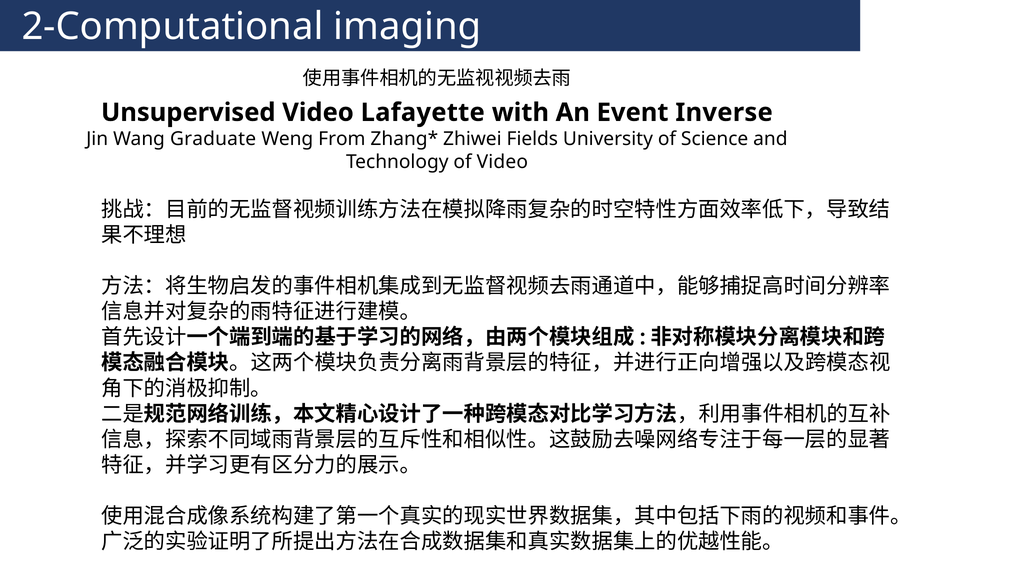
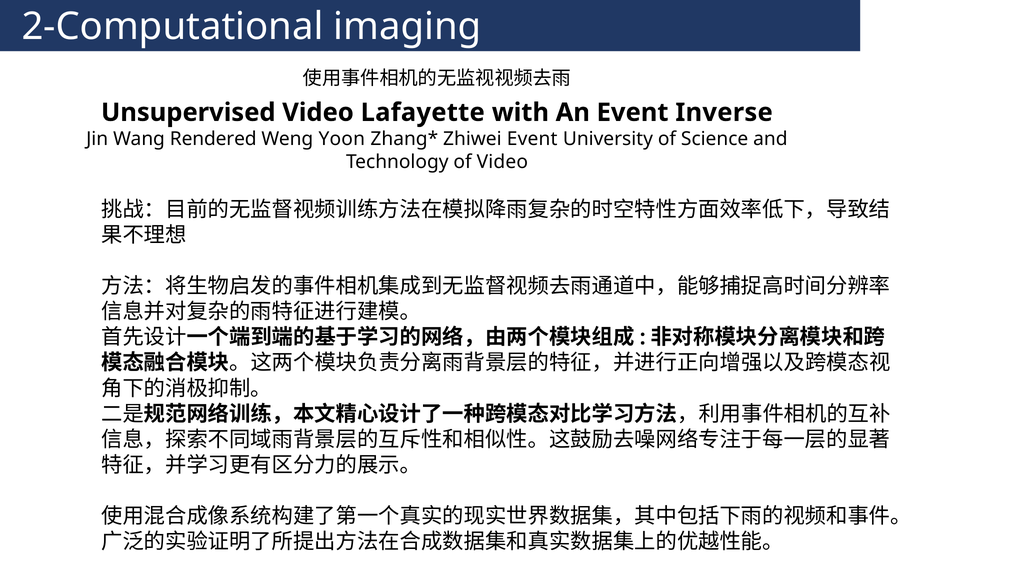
Graduate: Graduate -> Rendered
From: From -> Yoon
Zhiwei Fields: Fields -> Event
